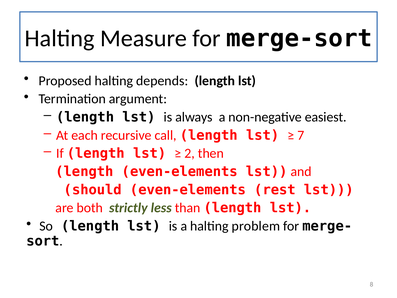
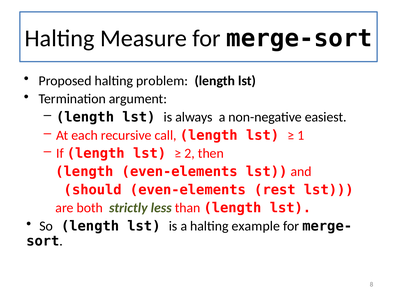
depends: depends -> problem
7: 7 -> 1
problem: problem -> example
